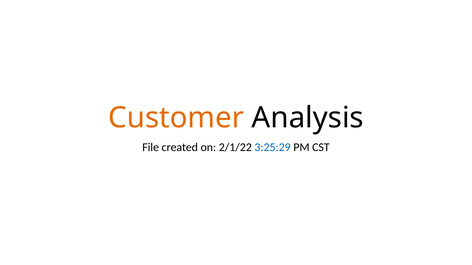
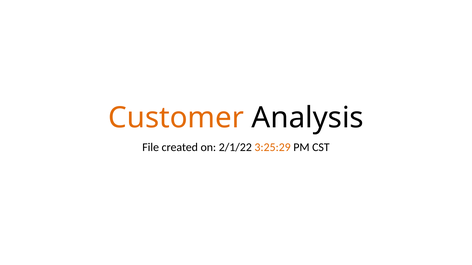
3:25:29 colour: blue -> orange
